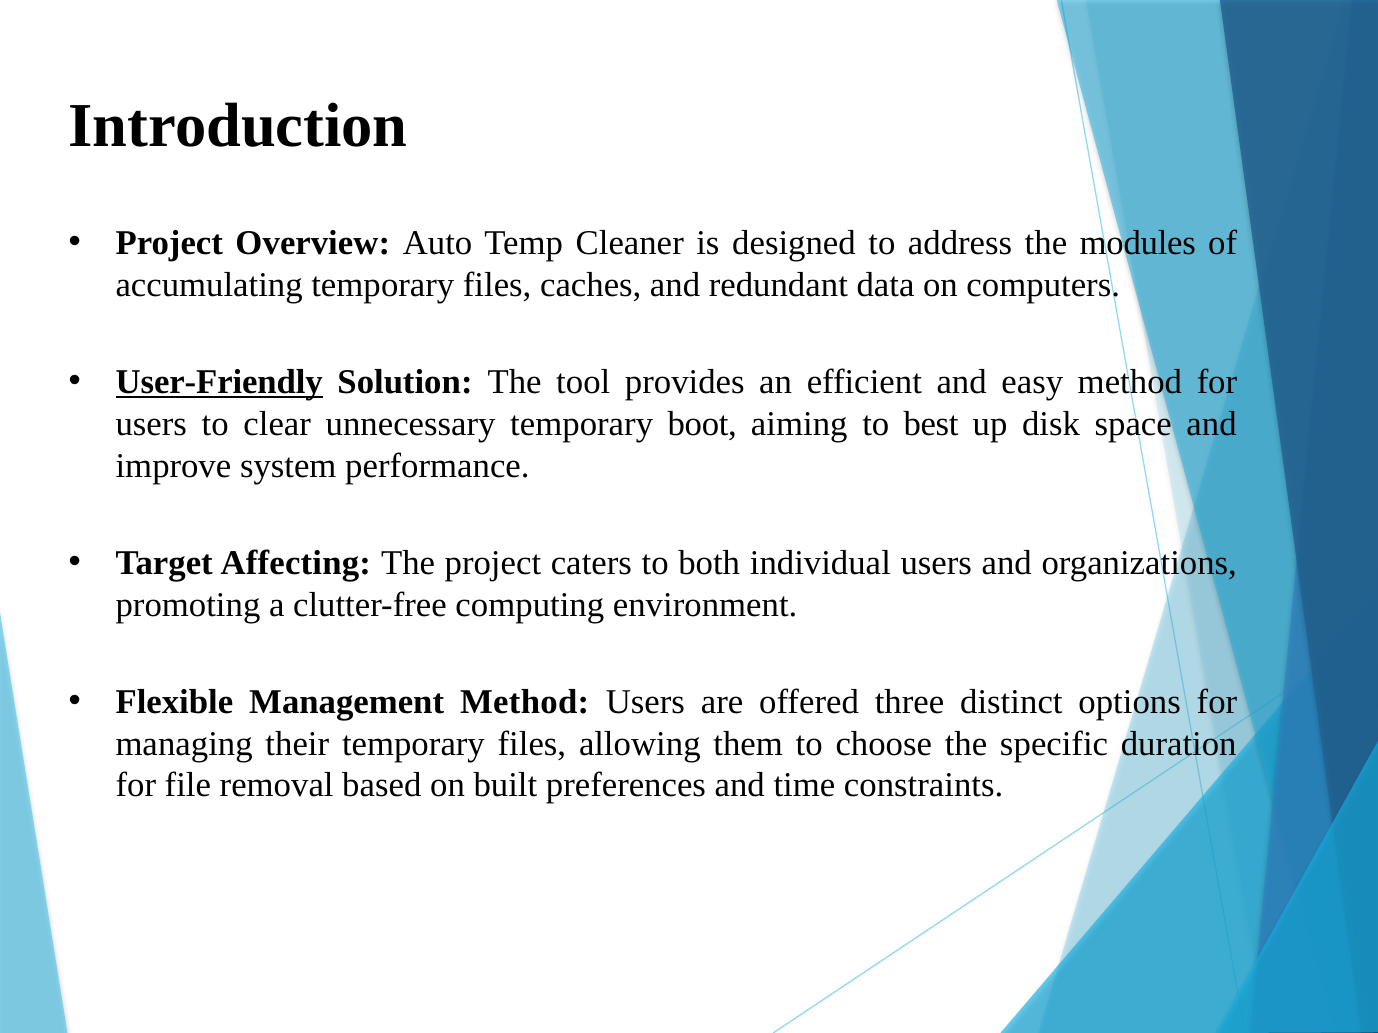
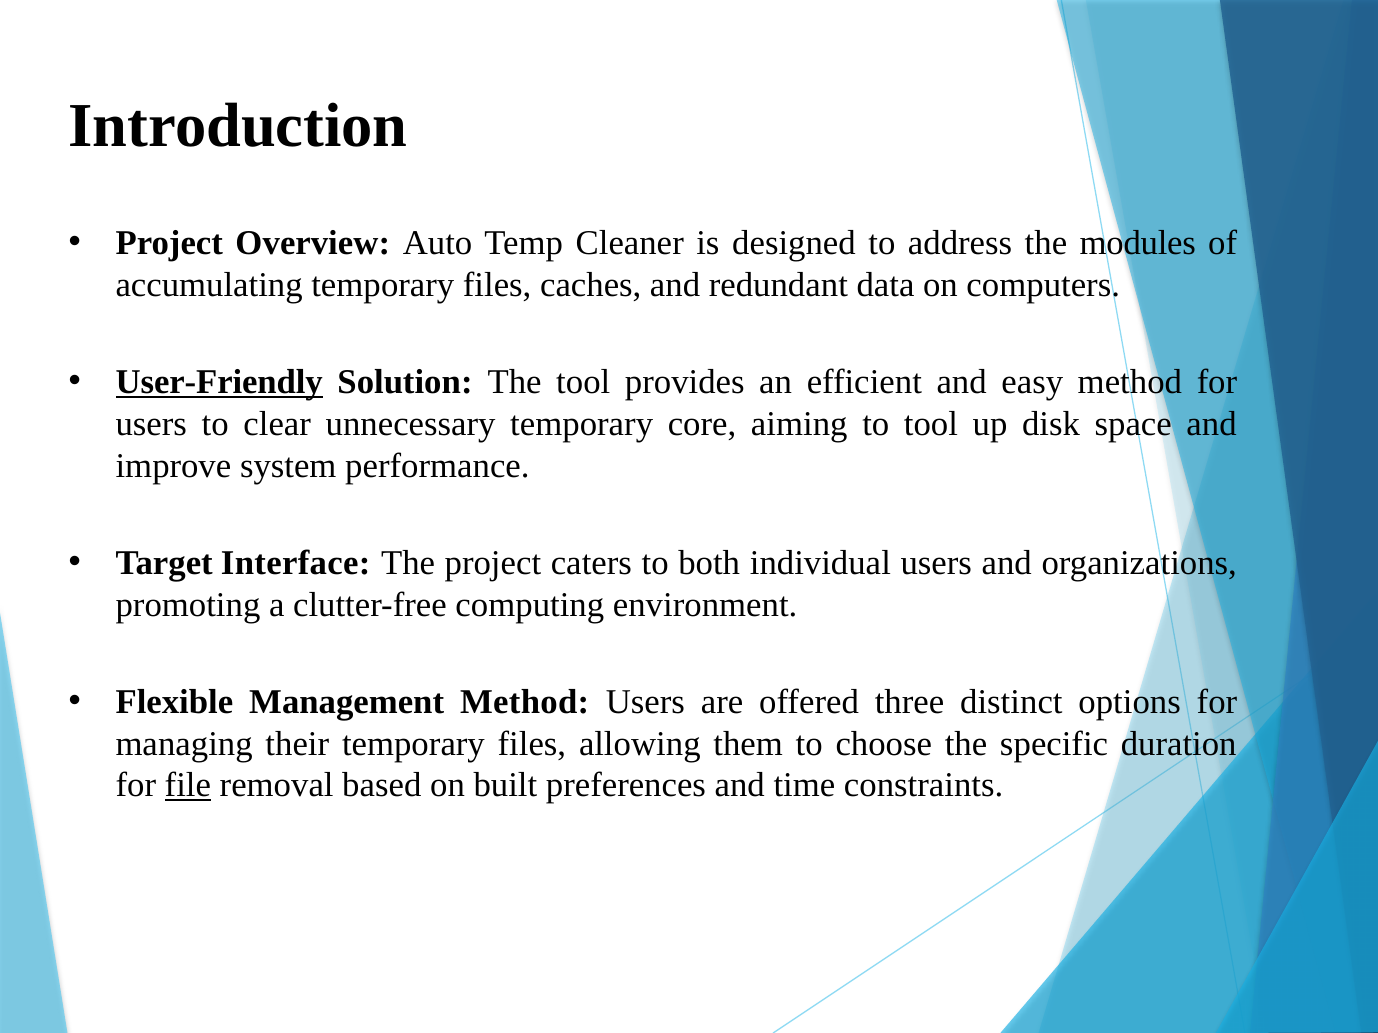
boot: boot -> core
to best: best -> tool
Affecting: Affecting -> Interface
file underline: none -> present
